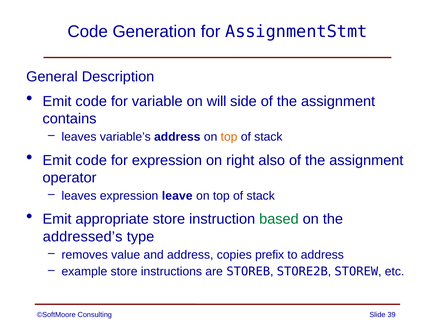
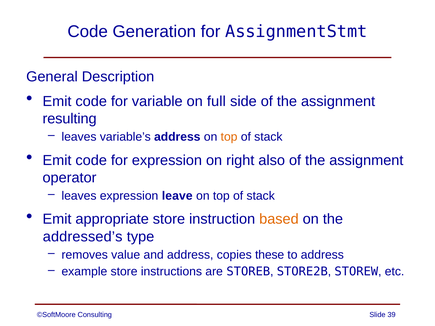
will: will -> full
contains: contains -> resulting
based colour: green -> orange
prefix: prefix -> these
